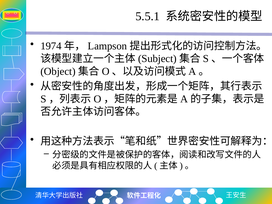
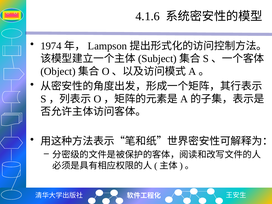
5.5.1: 5.5.1 -> 4.1.6
